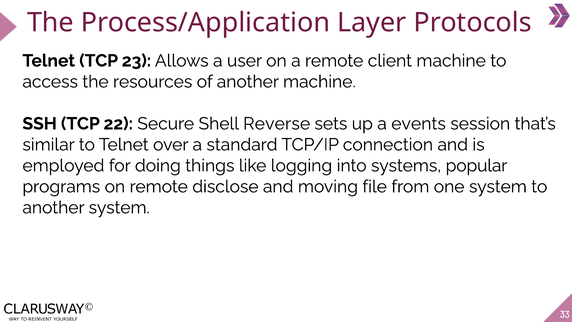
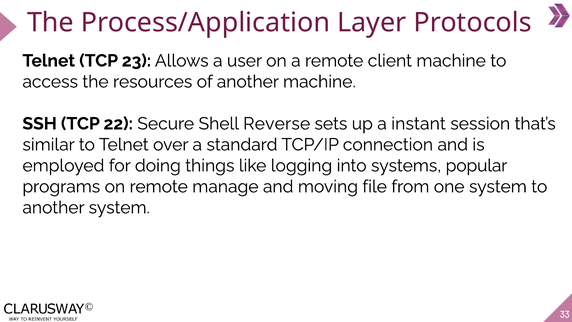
events: events -> instant
disclose: disclose -> manage
